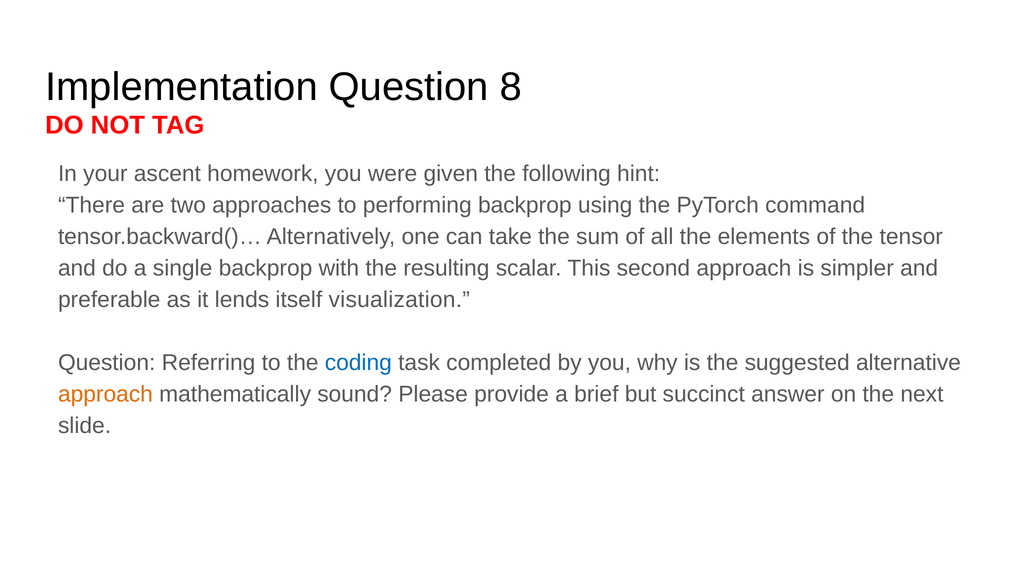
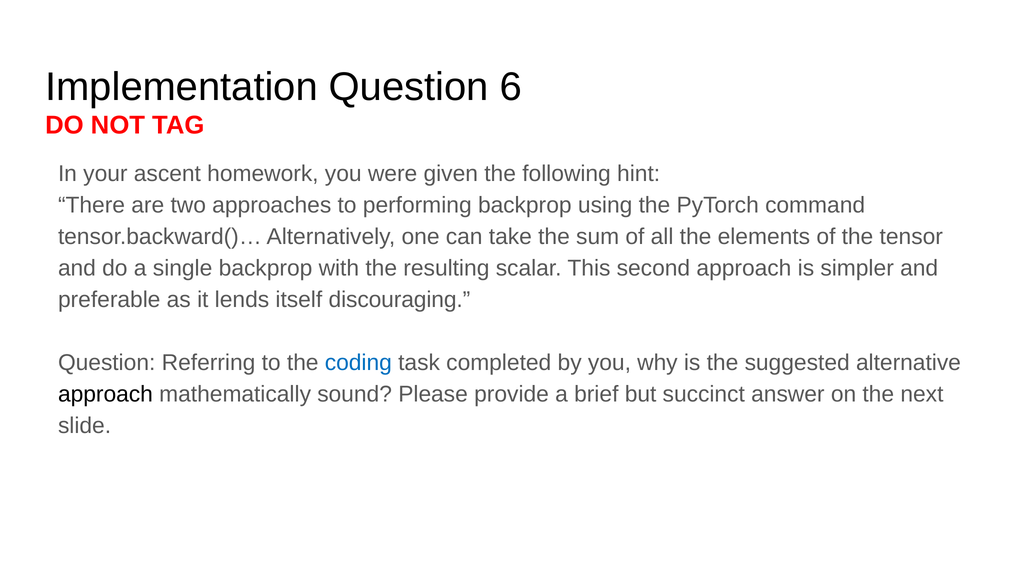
8: 8 -> 6
visualization: visualization -> discouraging
approach at (105, 394) colour: orange -> black
